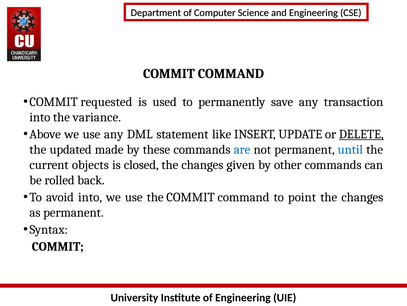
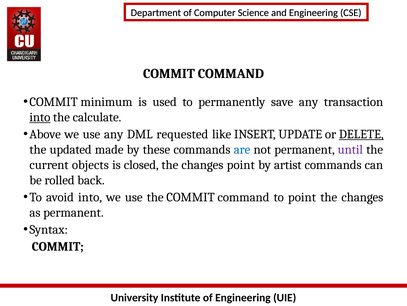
requested: requested -> minimum
into at (40, 117) underline: none -> present
variance: variance -> calculate
statement: statement -> requested
until colour: blue -> purple
changes given: given -> point
other: other -> artist
